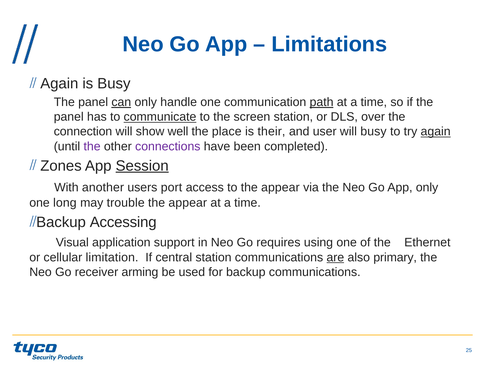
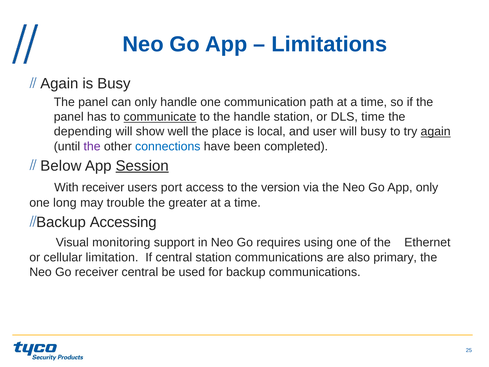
can underline: present -> none
path underline: present -> none
the screen: screen -> handle
DLS over: over -> time
connection: connection -> depending
their: their -> local
connections colour: purple -> blue
Zones: Zones -> Below
With another: another -> receiver
to the appear: appear -> version
appear at (188, 203): appear -> greater
application: application -> monitoring
are underline: present -> none
receiver arming: arming -> central
